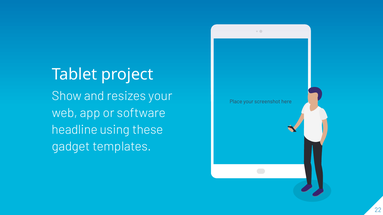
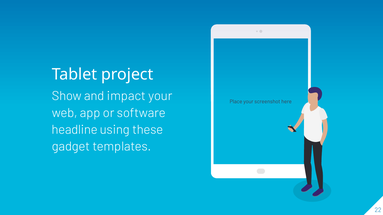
resizes: resizes -> impact
